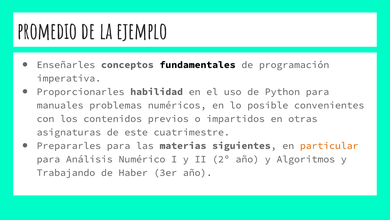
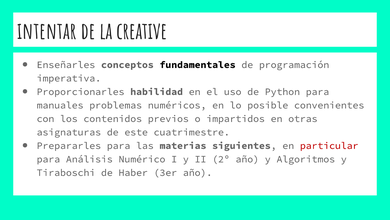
promedio: promedio -> intentar
ejemplo: ejemplo -> creative
particular colour: orange -> red
Trabajando: Trabajando -> Tiraboschi
